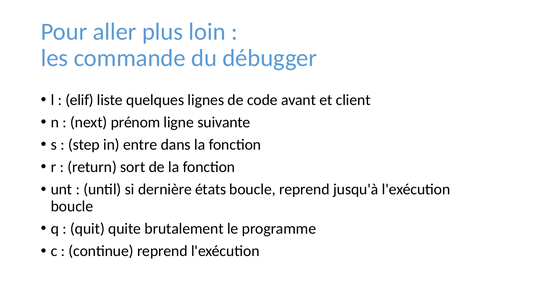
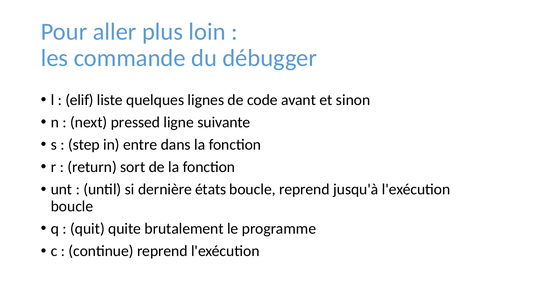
client: client -> sinon
prénom: prénom -> pressed
